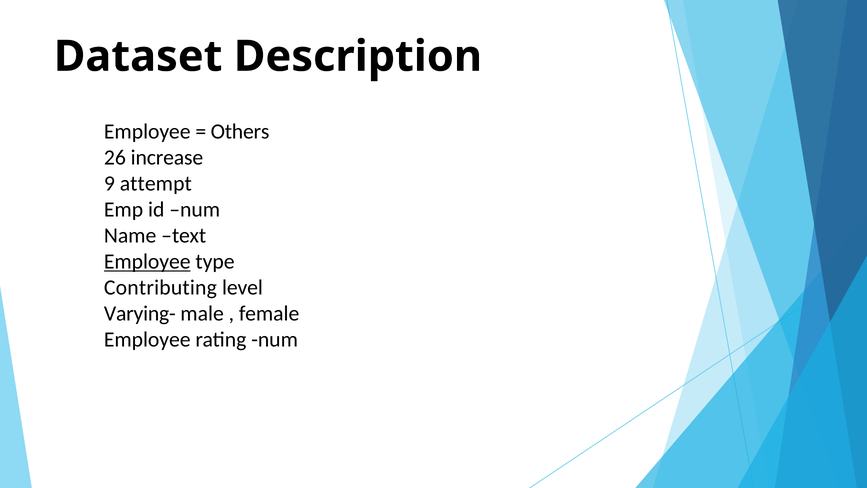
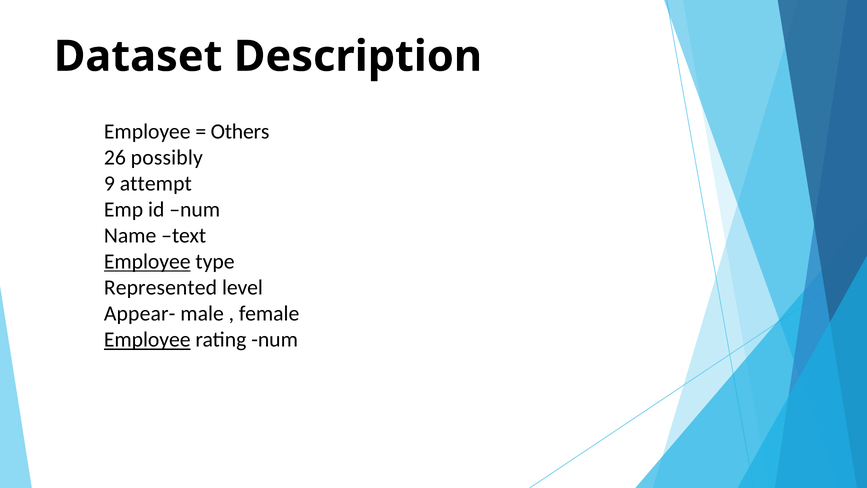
increase: increase -> possibly
Contributing: Contributing -> Represented
Varying-: Varying- -> Appear-
Employee at (147, 340) underline: none -> present
